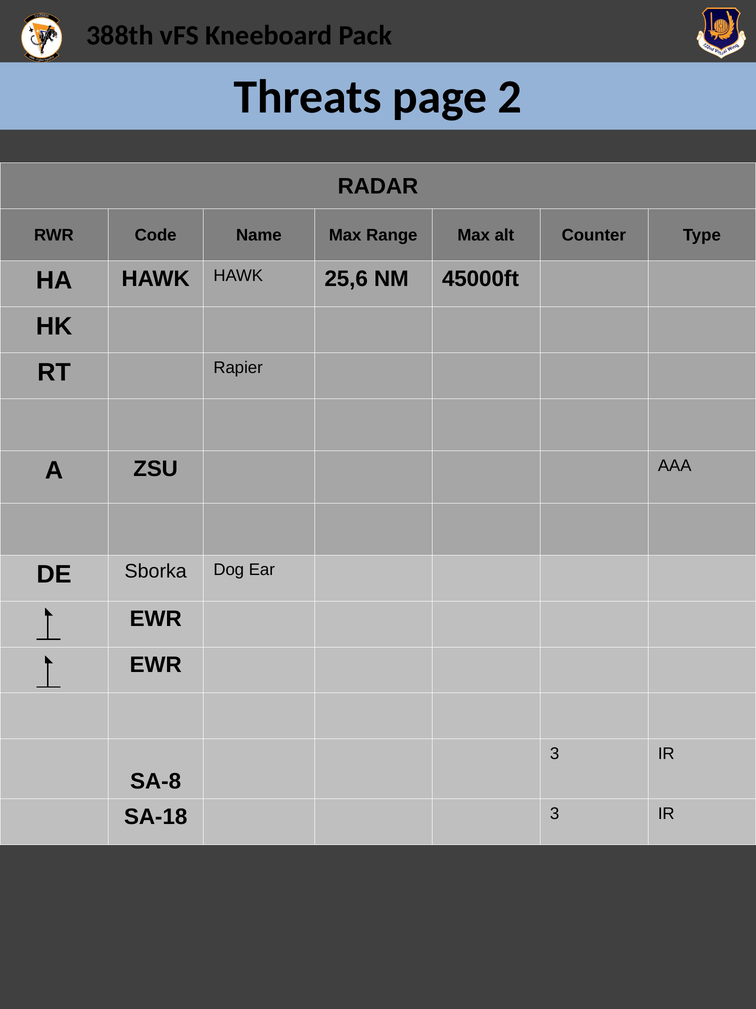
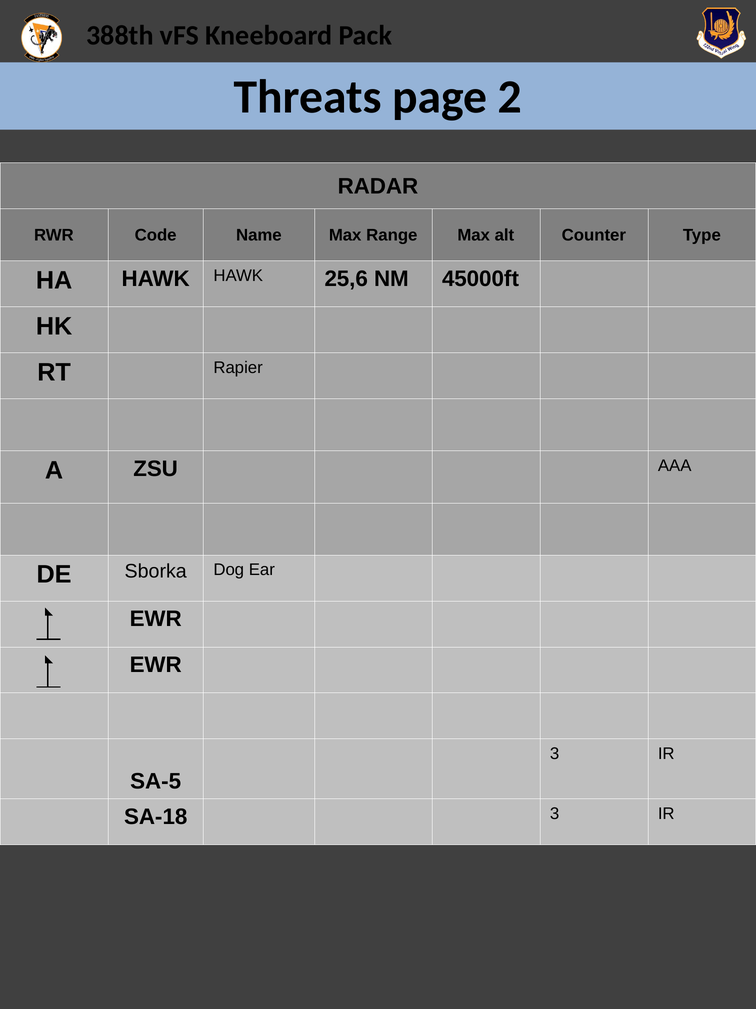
SA-8: SA-8 -> SA-5
